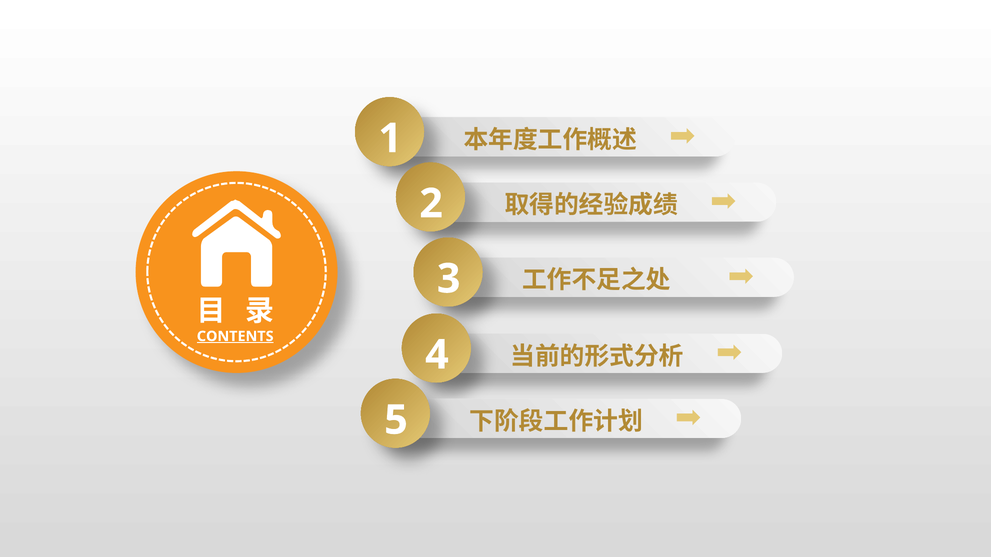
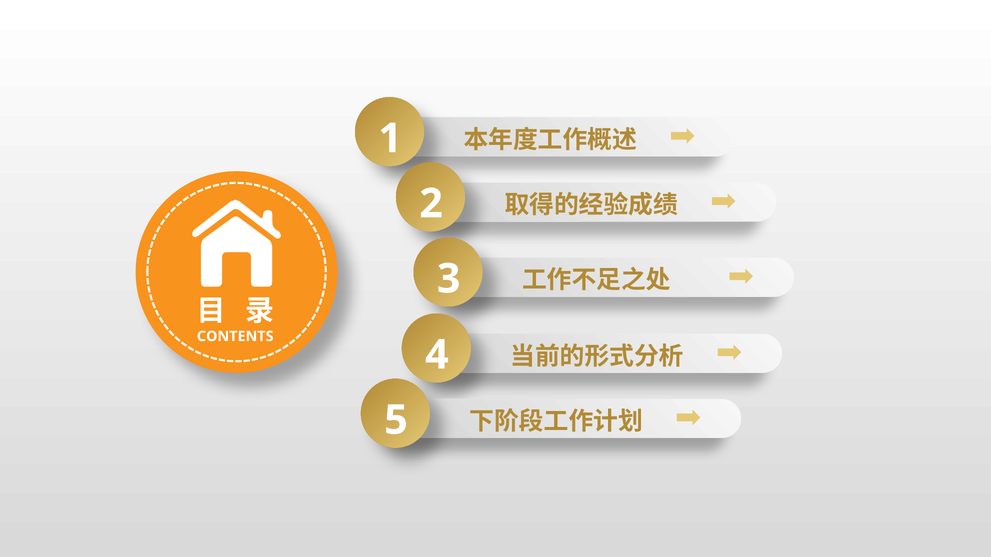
CONTENTS underline: present -> none
